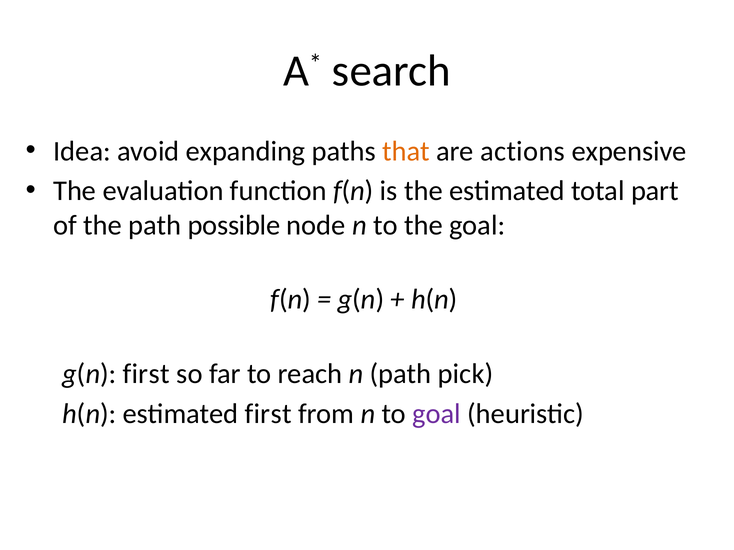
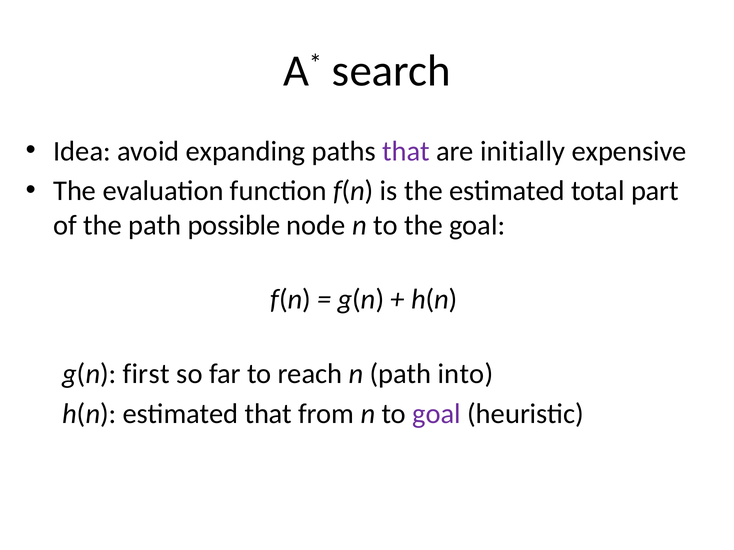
that at (406, 151) colour: orange -> purple
actions: actions -> initially
pick: pick -> into
estimated first: first -> that
